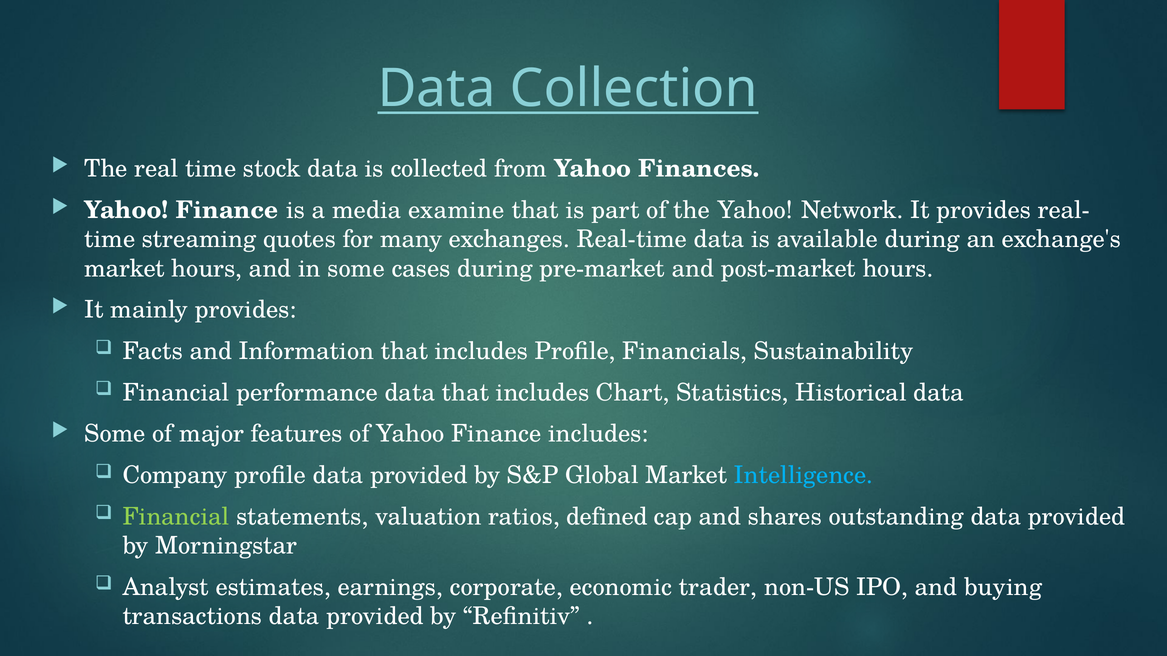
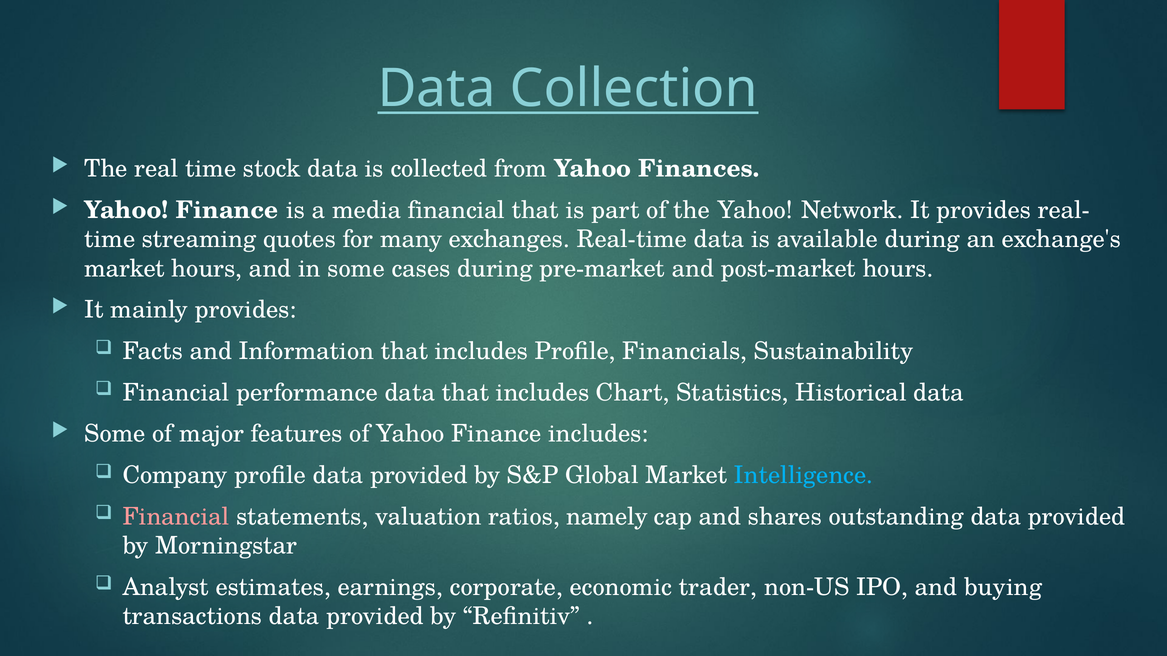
media examine: examine -> financial
Financial at (176, 517) colour: light green -> pink
defined: defined -> namely
